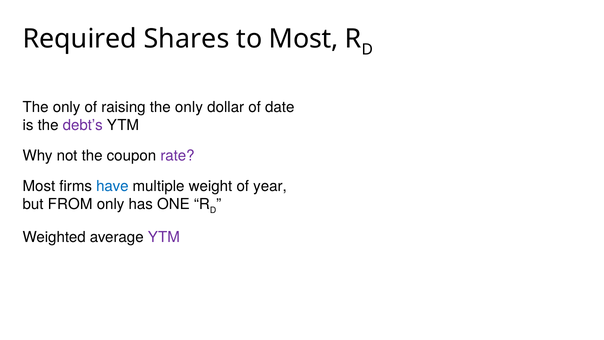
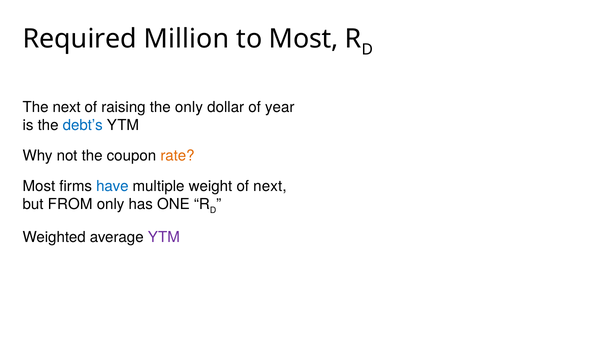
Shares: Shares -> Million
only at (67, 107): only -> next
date: date -> year
debt’s colour: purple -> blue
rate colour: purple -> orange
of year: year -> next
